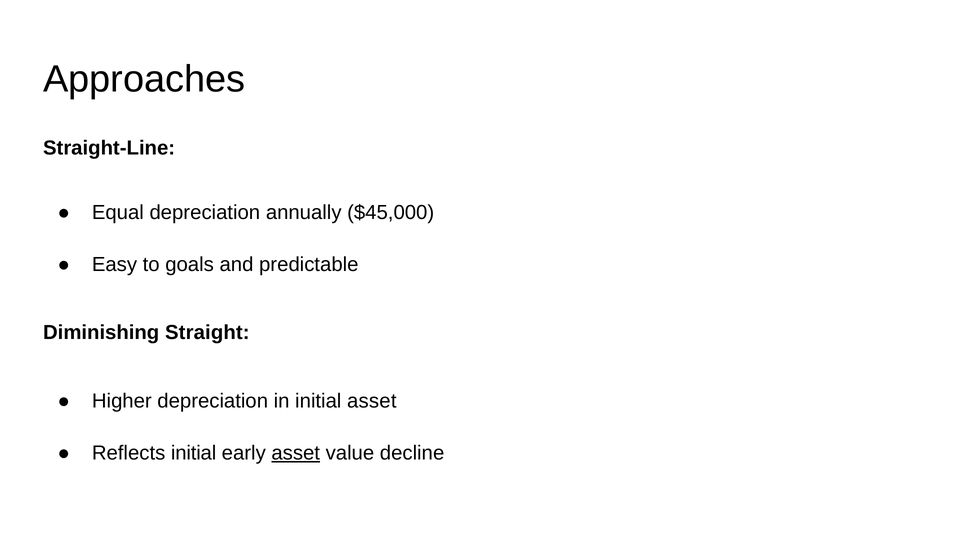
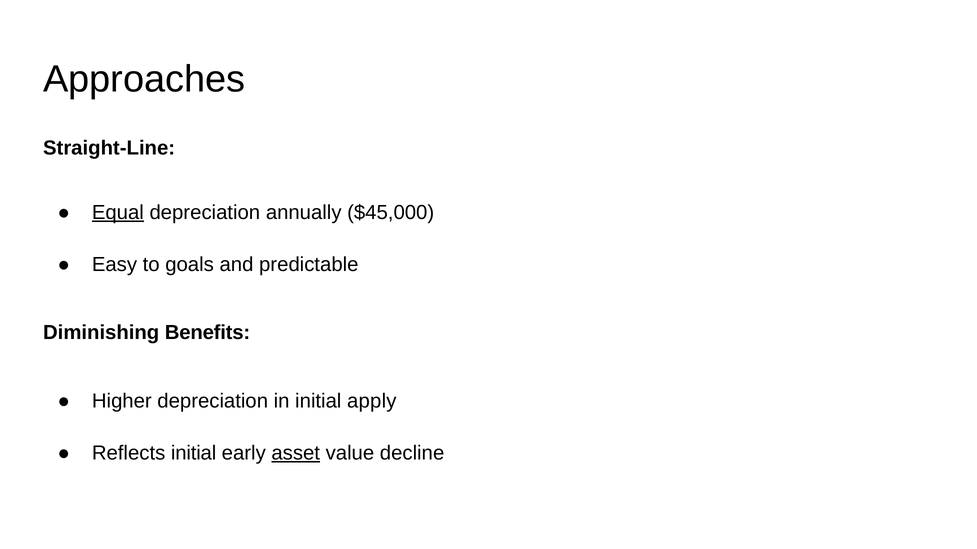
Equal underline: none -> present
Straight: Straight -> Benefits
initial asset: asset -> apply
